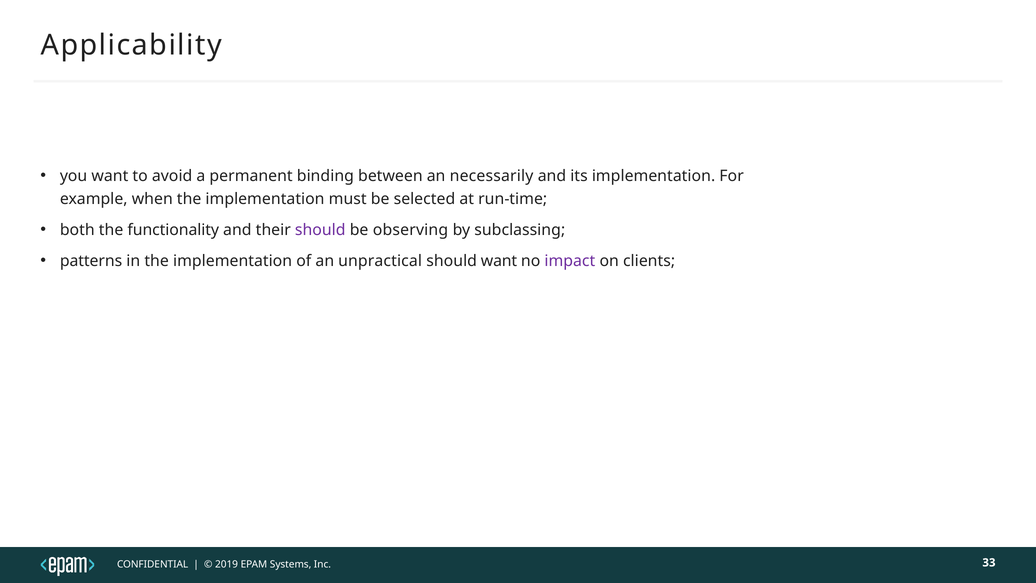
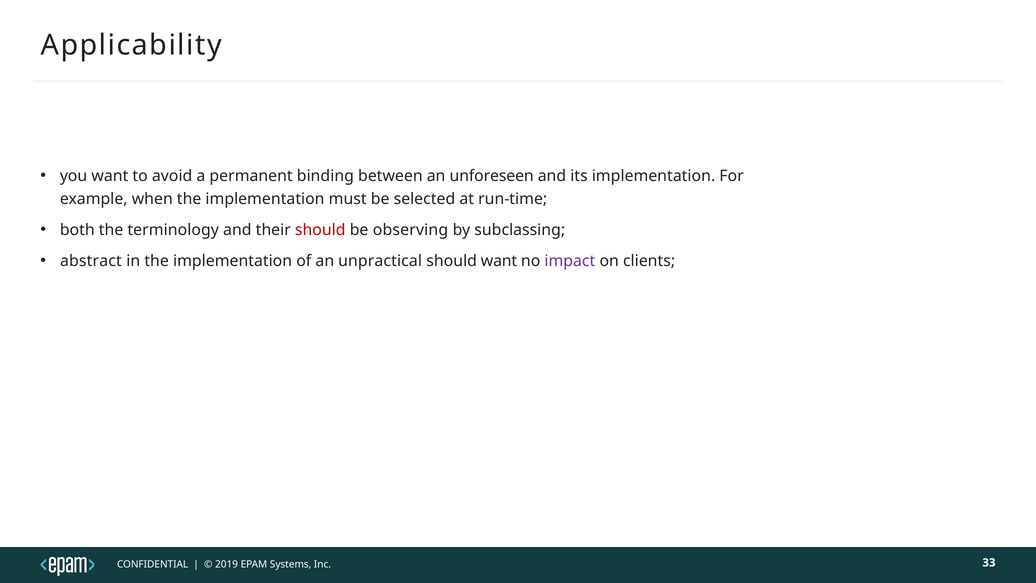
necessarily: necessarily -> unforeseen
functionality: functionality -> terminology
should at (320, 230) colour: purple -> red
patterns: patterns -> abstract
